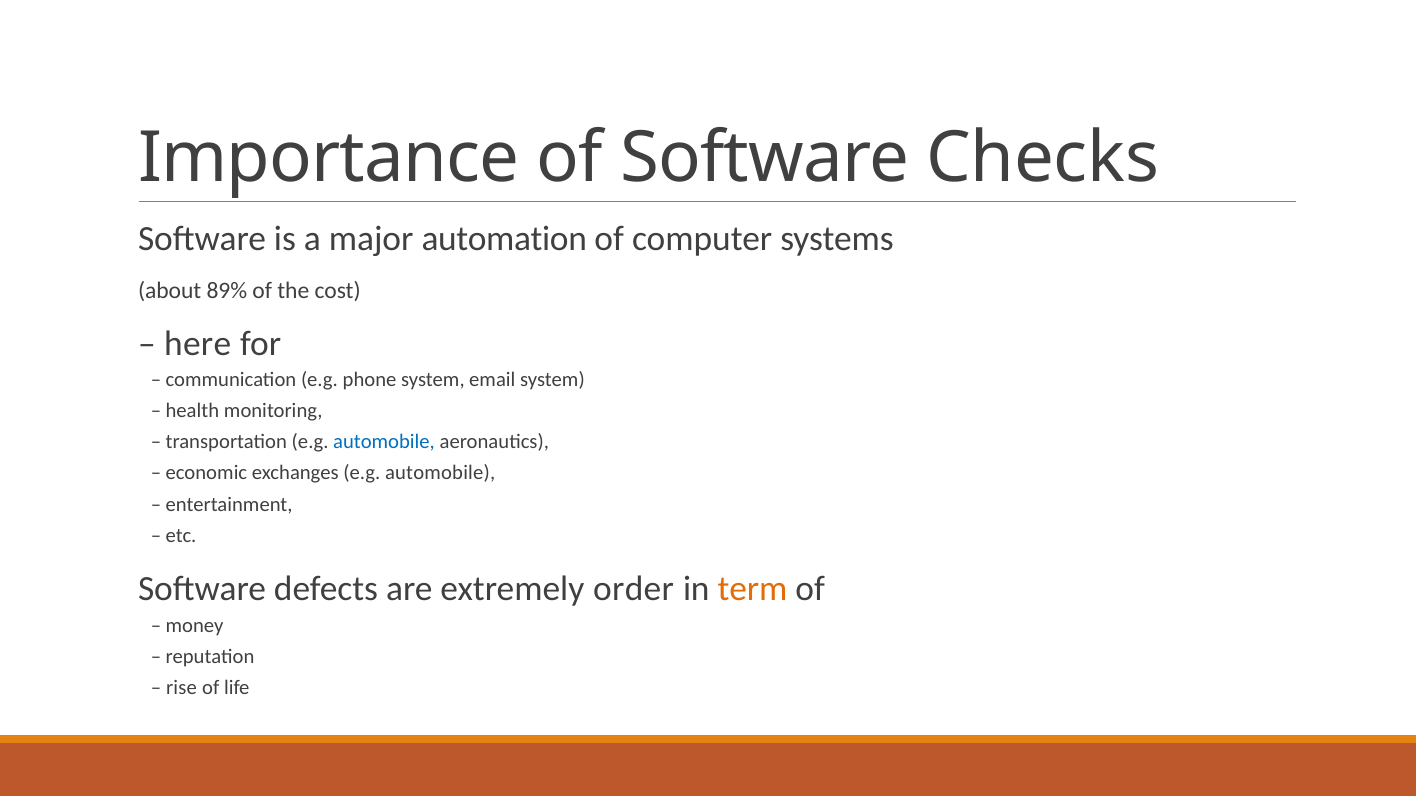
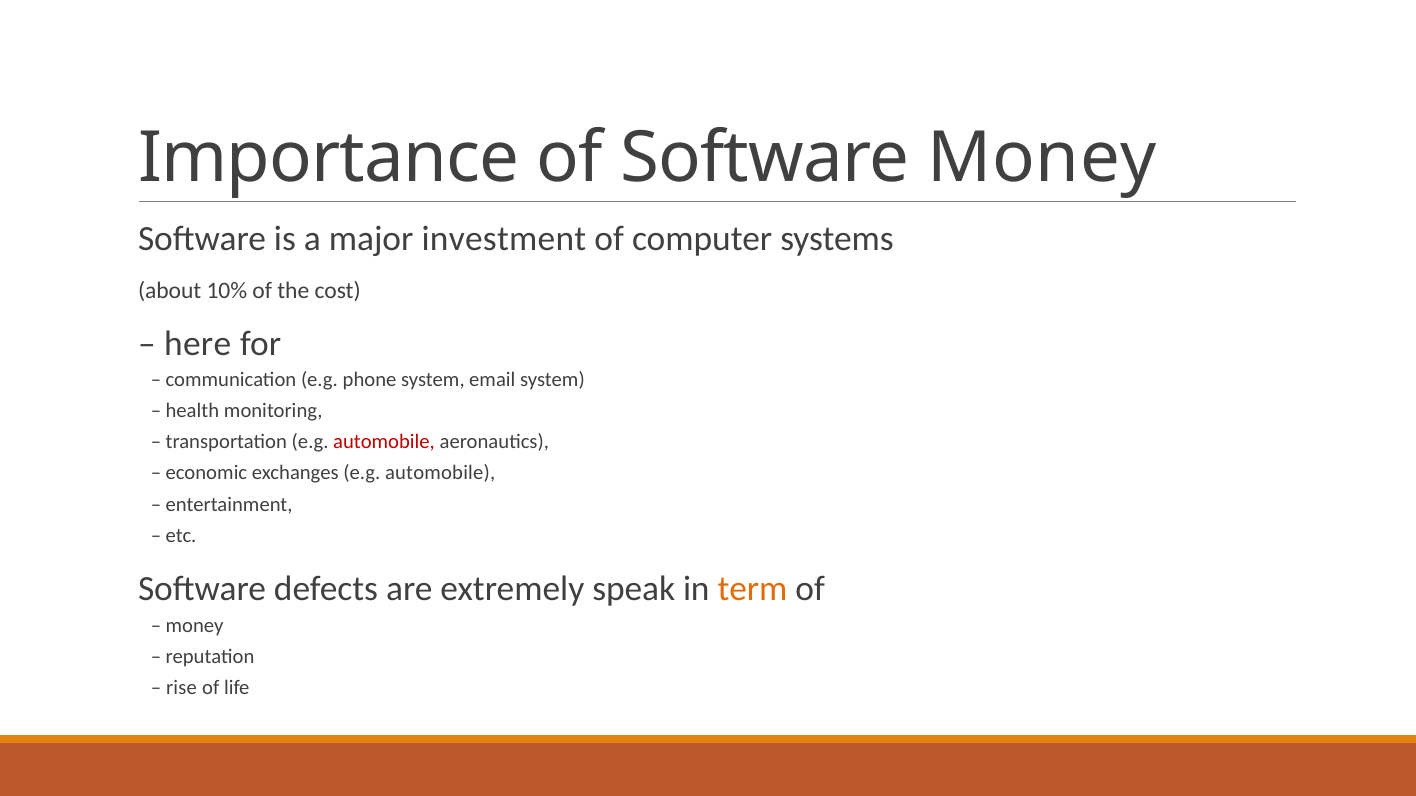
Software Checks: Checks -> Money
automation: automation -> investment
89%: 89% -> 10%
automobile at (384, 442) colour: blue -> red
order: order -> speak
